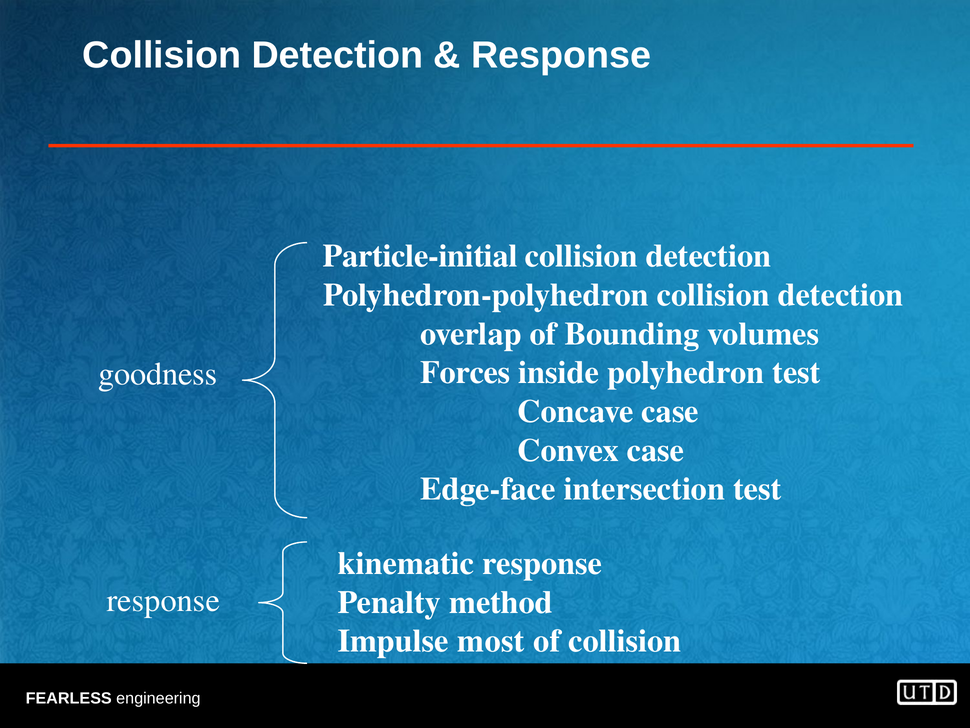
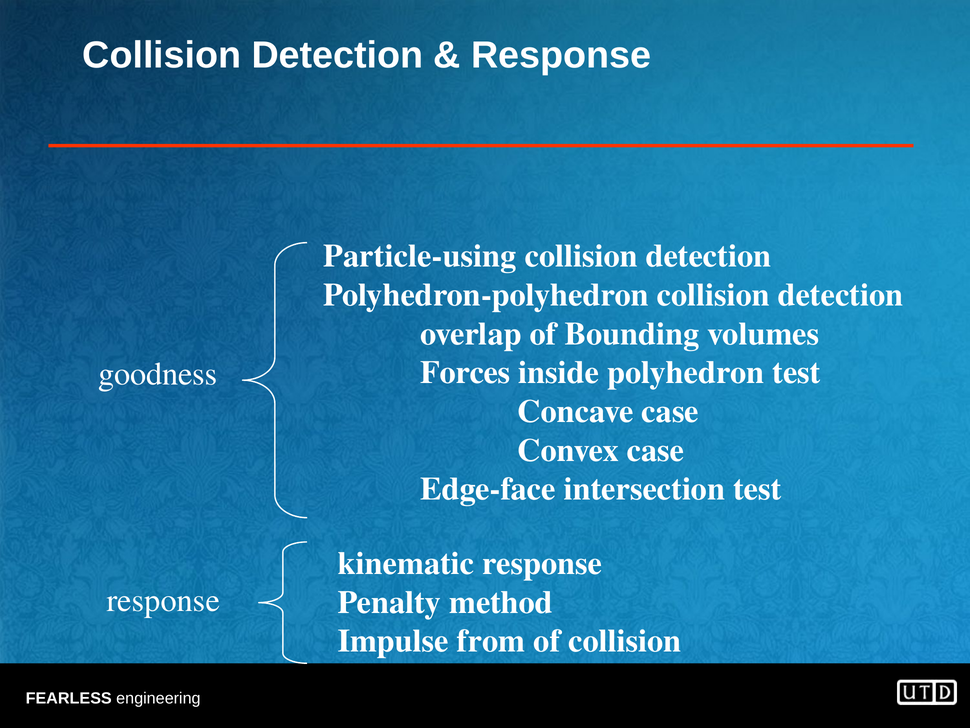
Particle-initial: Particle-initial -> Particle-using
most: most -> from
